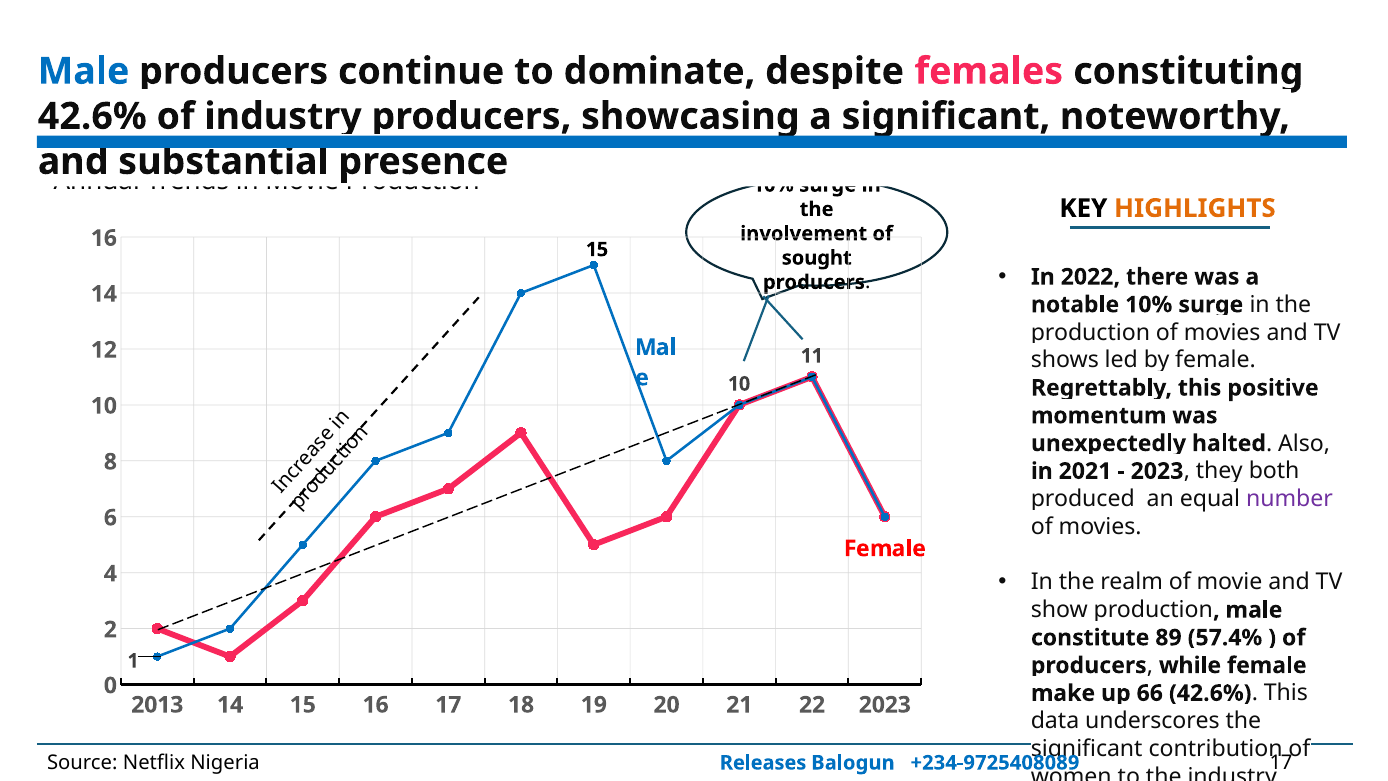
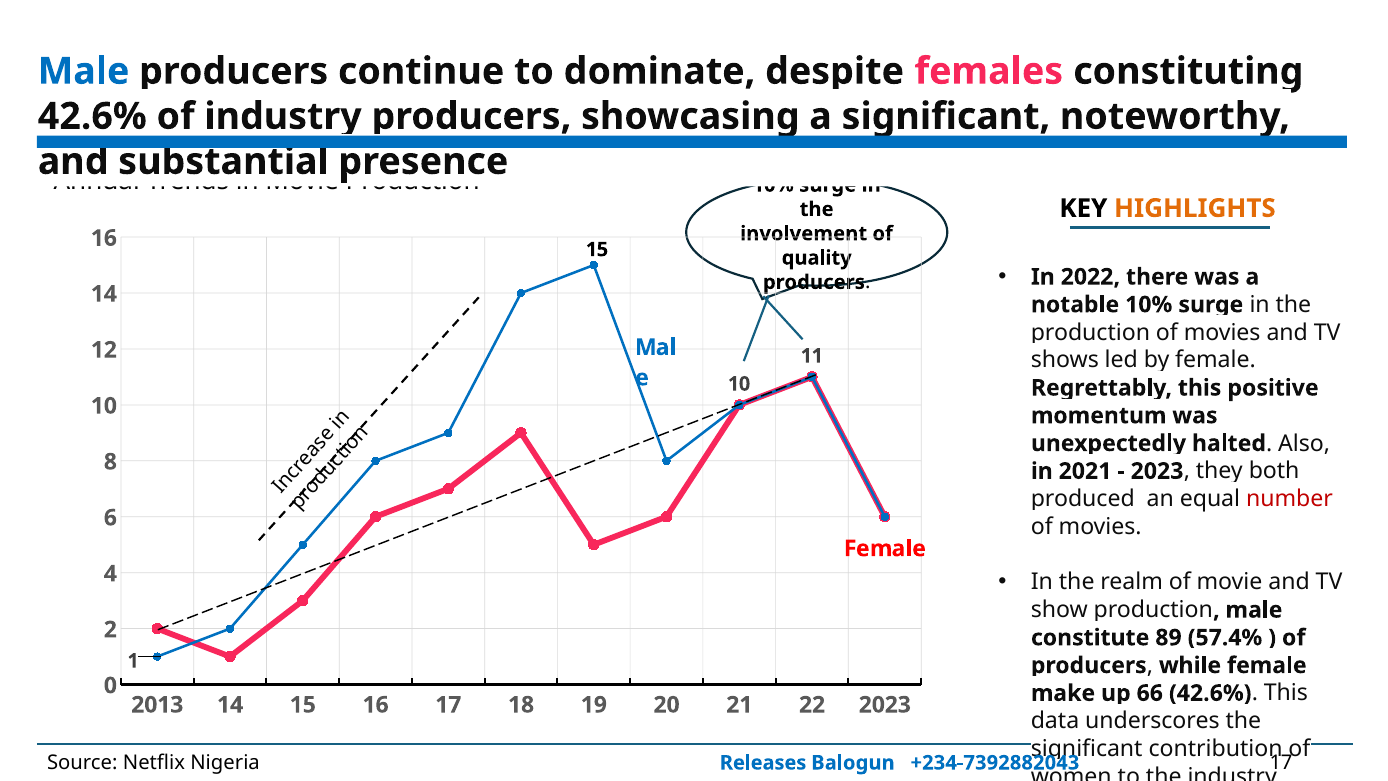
sought: sought -> quality
number colour: purple -> red
+234-9725408089: +234-9725408089 -> +234-7392882043
